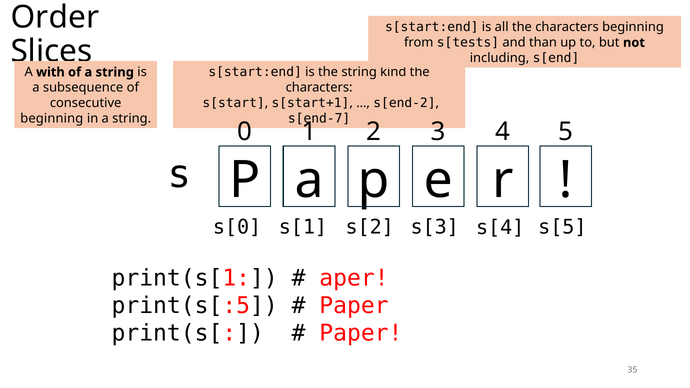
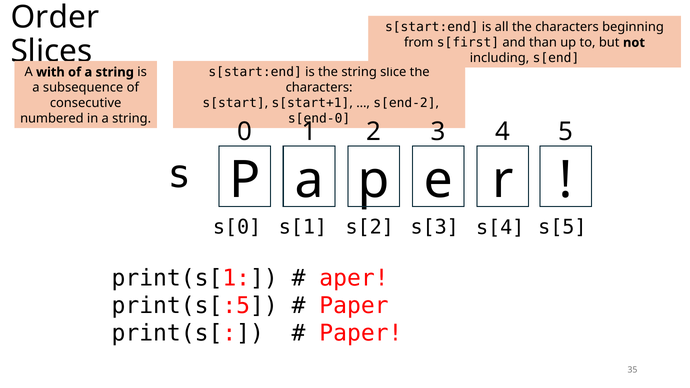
s[tests: s[tests -> s[first
kind: kind -> slice
s[end-7: s[end-7 -> s[end-0
beginning at (52, 119): beginning -> numbered
